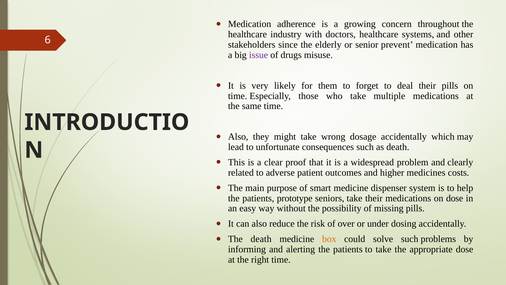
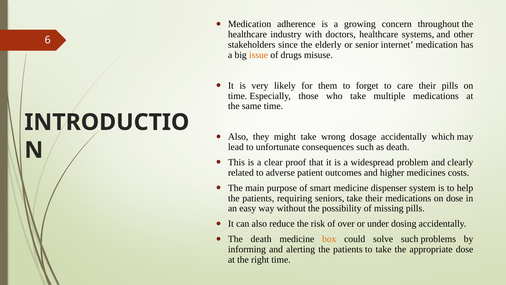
prevent: prevent -> internet
issue colour: purple -> orange
deal: deal -> care
prototype: prototype -> requiring
